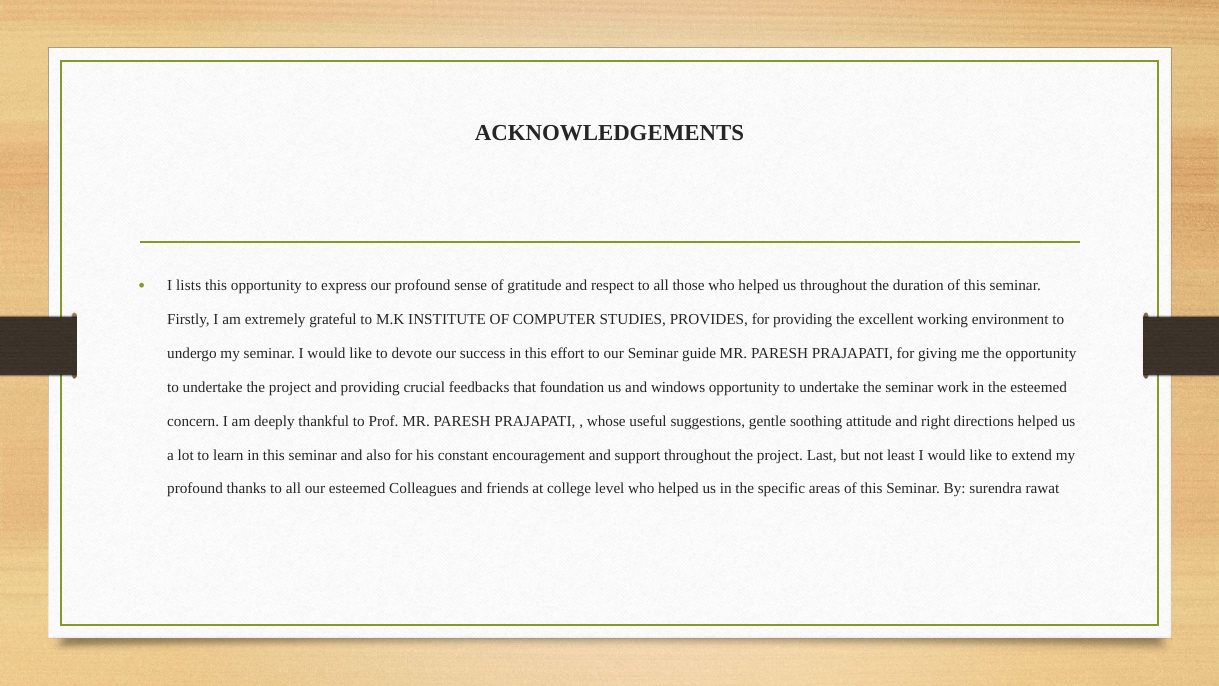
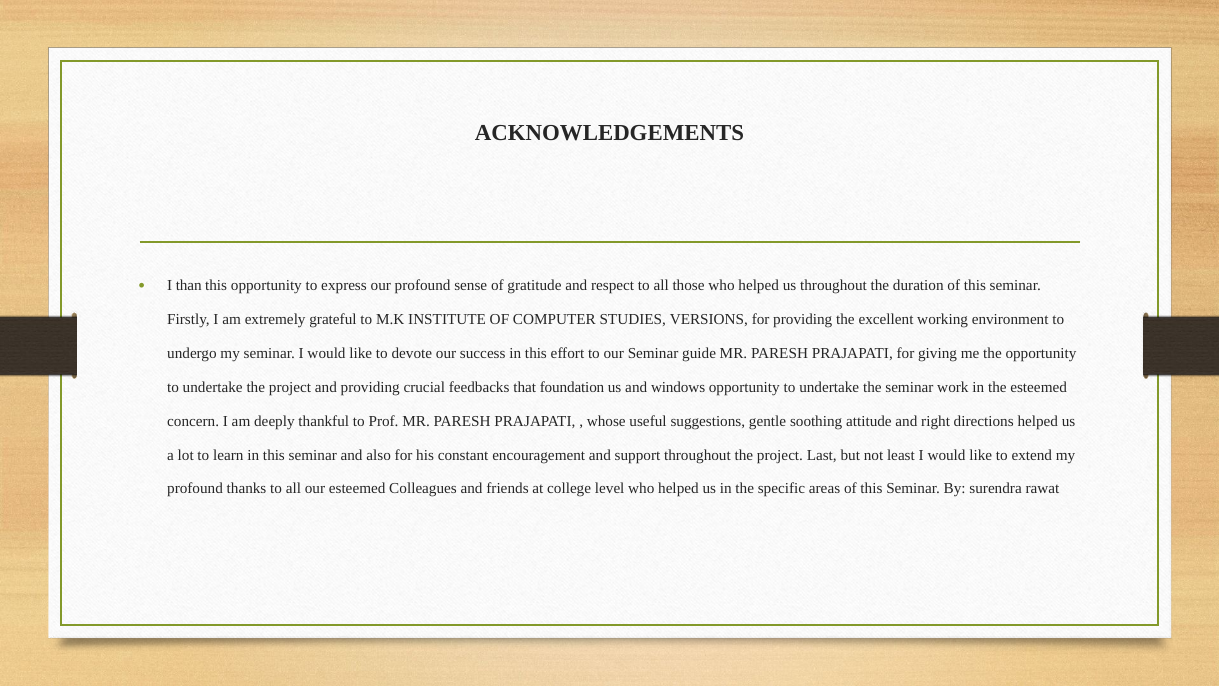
lists: lists -> than
PROVIDES: PROVIDES -> VERSIONS
